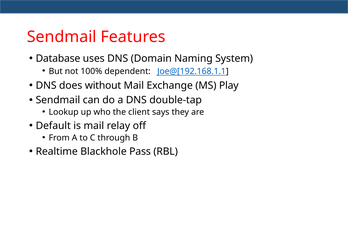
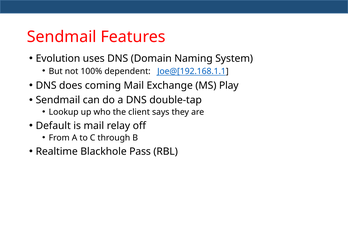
Database: Database -> Evolution
without: without -> coming
